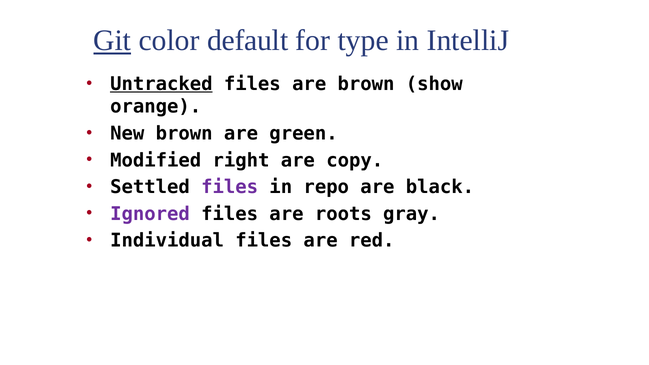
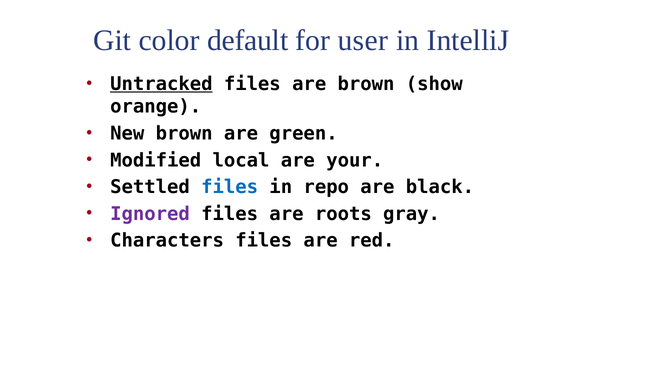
Git underline: present -> none
type: type -> user
right: right -> local
copy: copy -> your
files at (230, 187) colour: purple -> blue
Individual: Individual -> Characters
